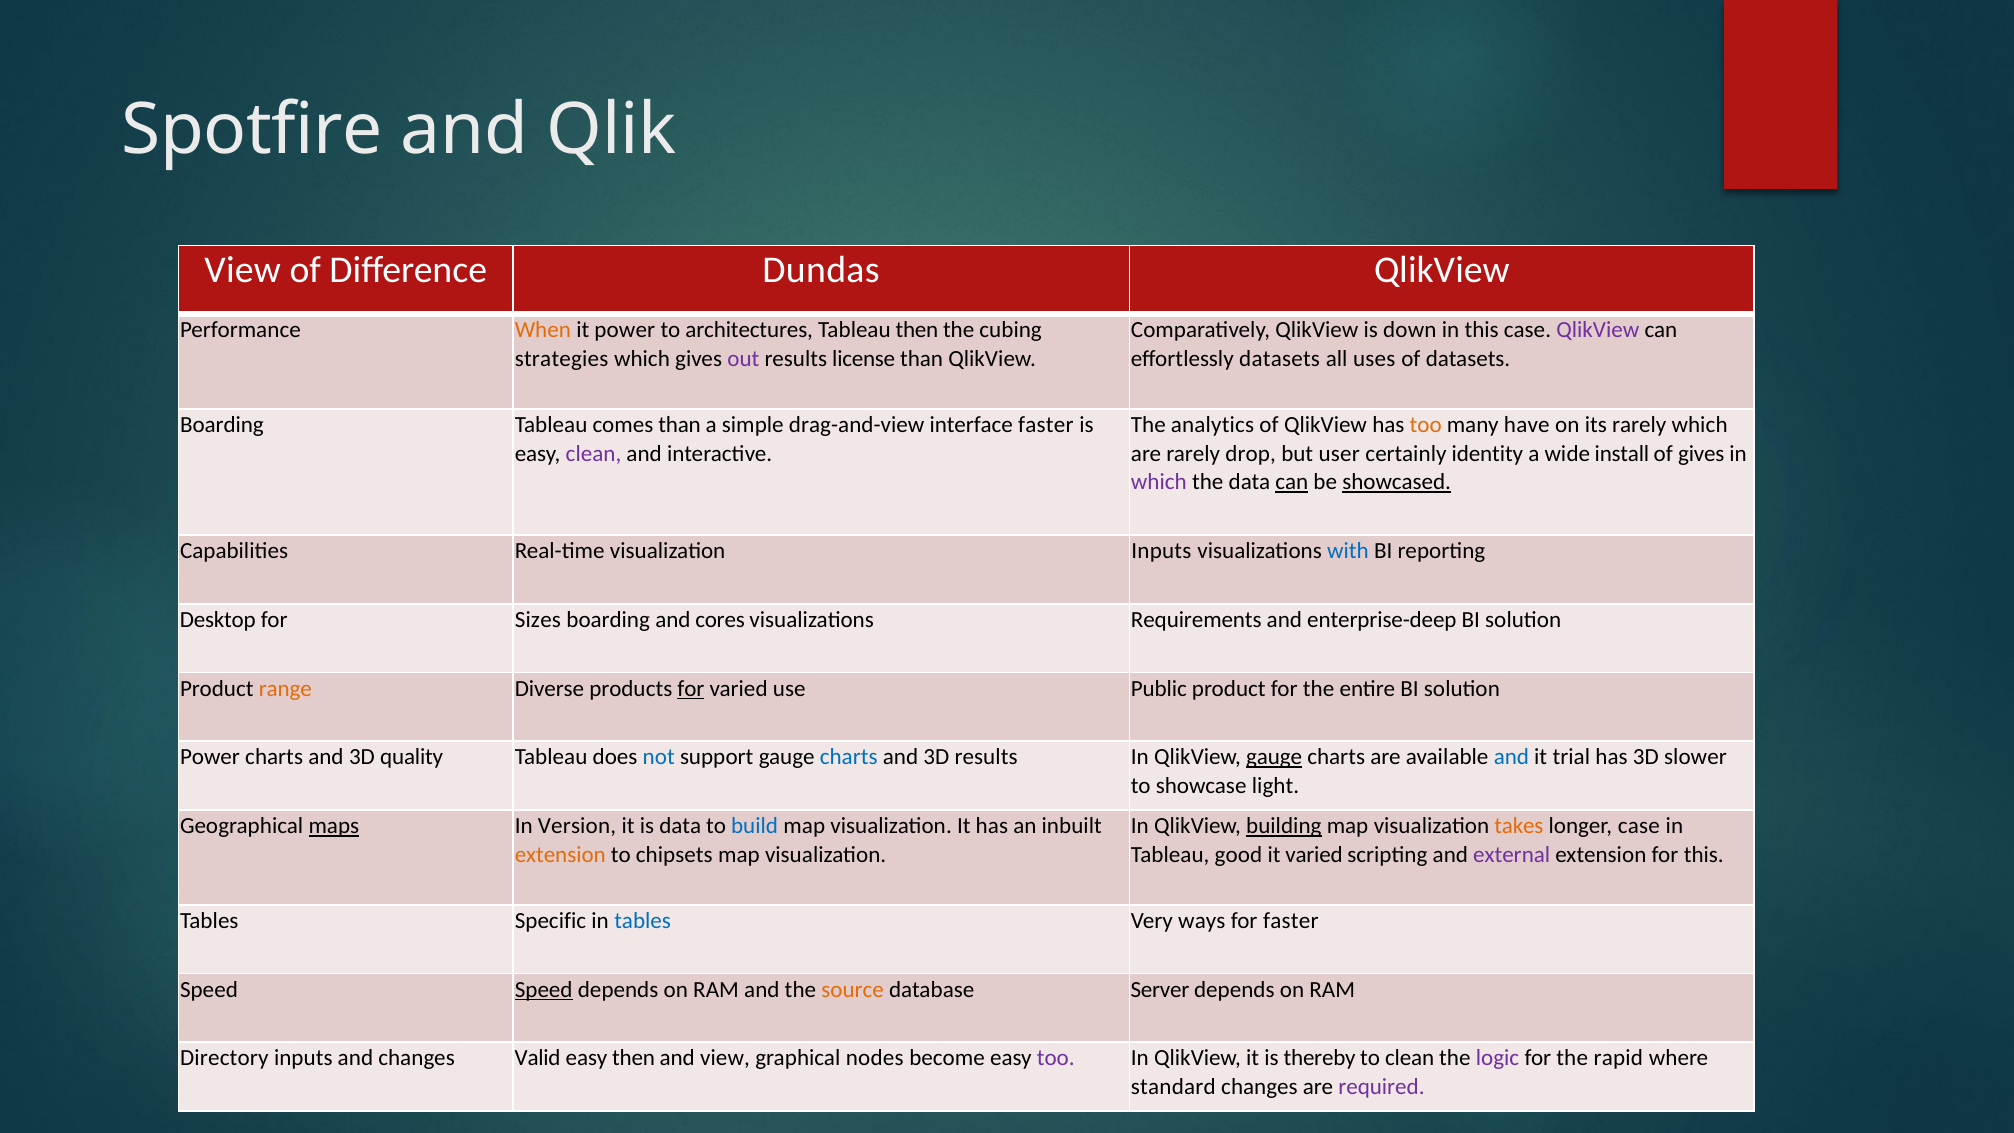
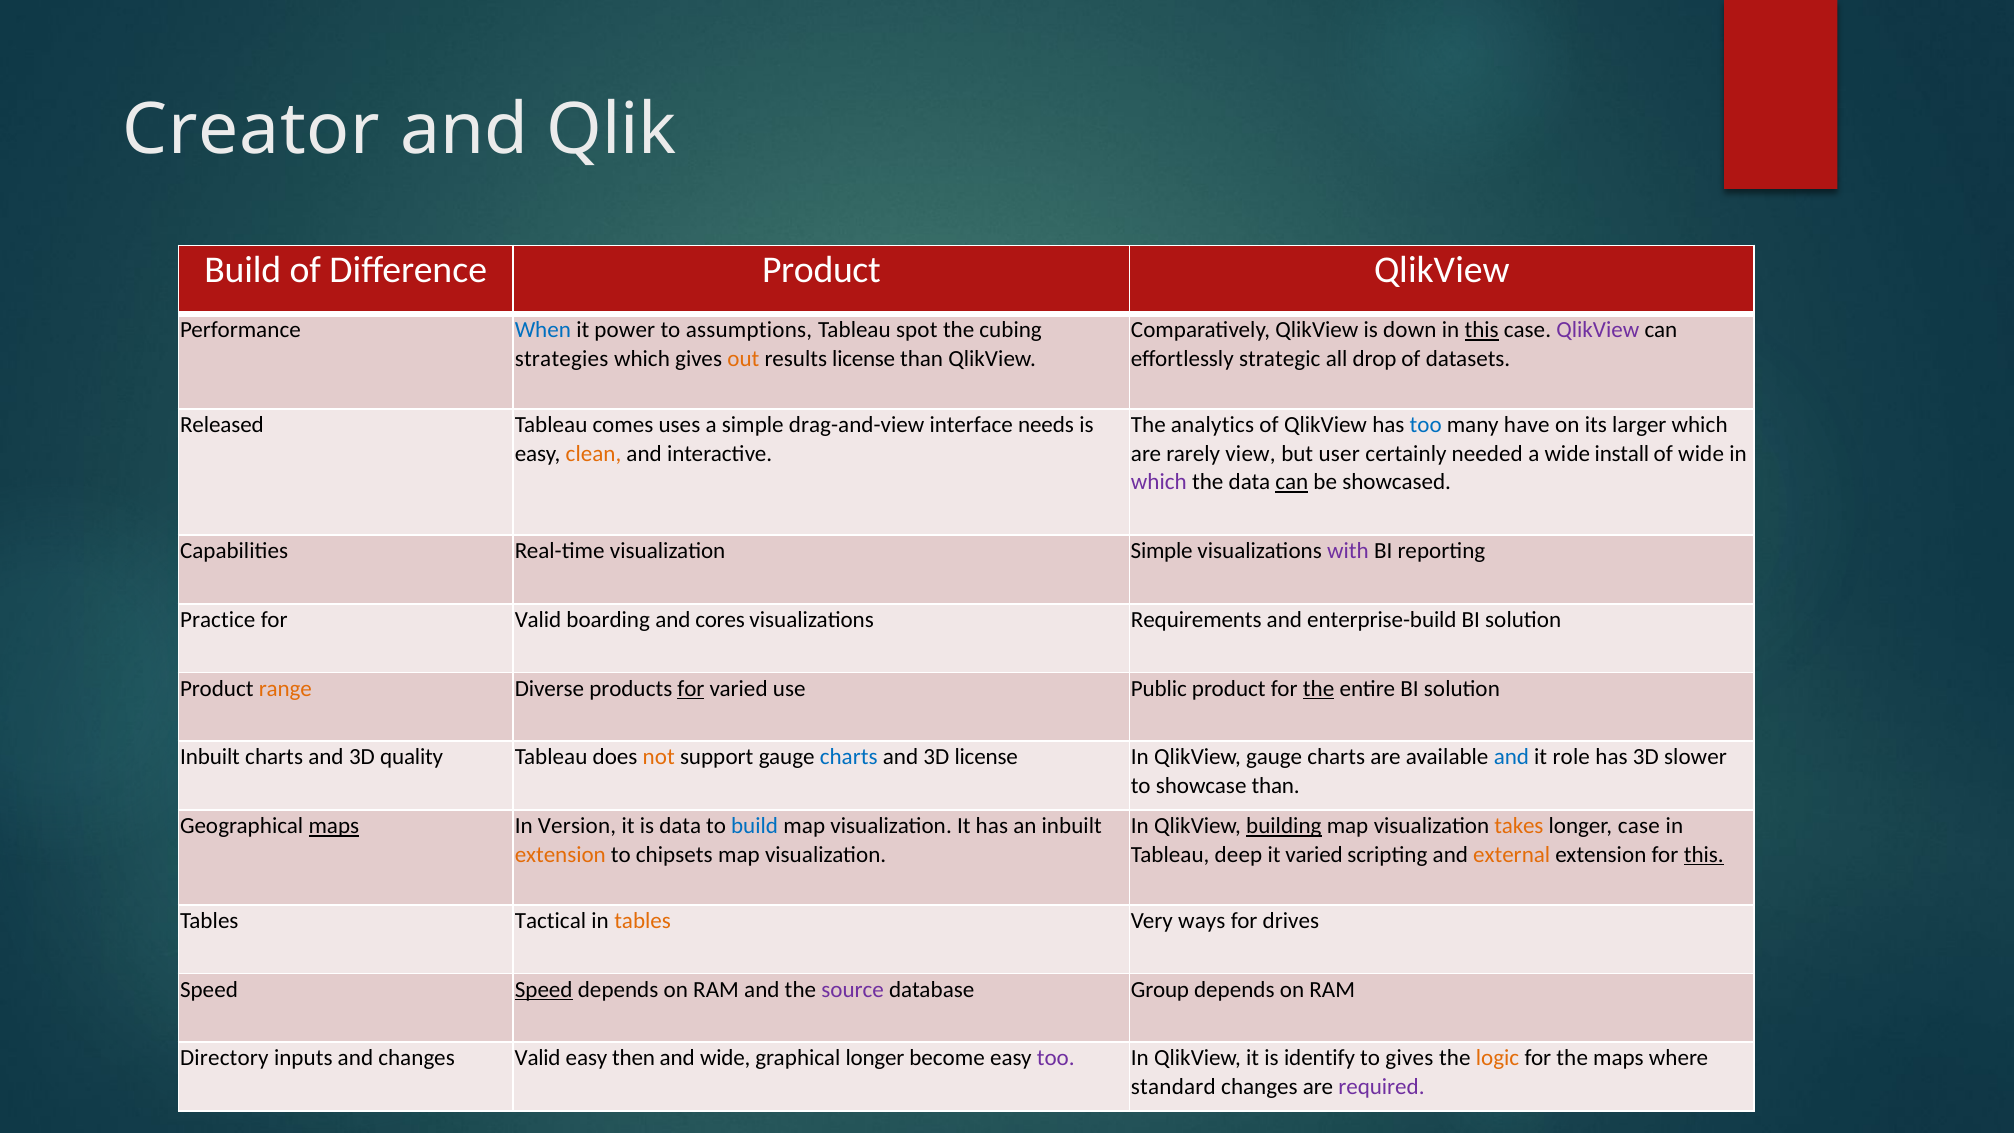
Spotfire: Spotfire -> Creator
View at (243, 270): View -> Build
Difference Dundas: Dundas -> Product
When colour: orange -> blue
architectures: architectures -> assumptions
Tableau then: then -> spot
this at (1482, 330) underline: none -> present
out colour: purple -> orange
effortlessly datasets: datasets -> strategic
uses: uses -> drop
Boarding at (222, 425): Boarding -> Released
comes than: than -> uses
interface faster: faster -> needs
too at (1426, 425) colour: orange -> blue
its rarely: rarely -> larger
clean at (594, 454) colour: purple -> orange
drop: drop -> view
identity: identity -> needed
of gives: gives -> wide
showcased underline: present -> none
visualization Inputs: Inputs -> Simple
with colour: blue -> purple
Desktop: Desktop -> Practice
for Sizes: Sizes -> Valid
enterprise-deep: enterprise-deep -> enterprise-build
the at (1319, 688) underline: none -> present
Power at (210, 757): Power -> Inbuilt
not colour: blue -> orange
3D results: results -> license
gauge at (1274, 757) underline: present -> none
trial: trial -> role
showcase light: light -> than
good: good -> deep
external colour: purple -> orange
this at (1704, 854) underline: none -> present
Specific: Specific -> Tactical
tables at (643, 921) colour: blue -> orange
for faster: faster -> drives
source colour: orange -> purple
Server: Server -> Group
and view: view -> wide
graphical nodes: nodes -> longer
thereby: thereby -> identify
to clean: clean -> gives
logic colour: purple -> orange
the rapid: rapid -> maps
